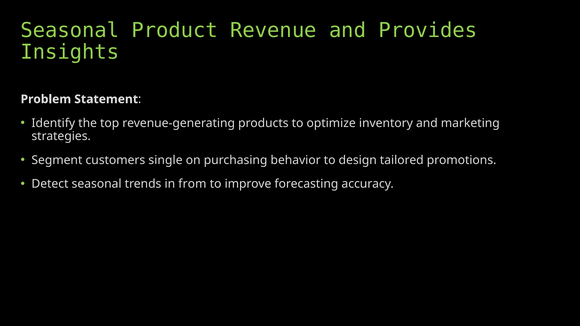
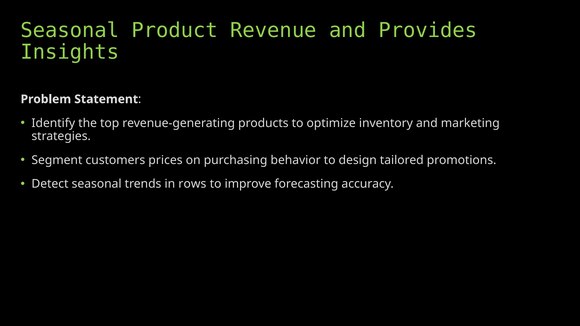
single: single -> prices
from: from -> rows
